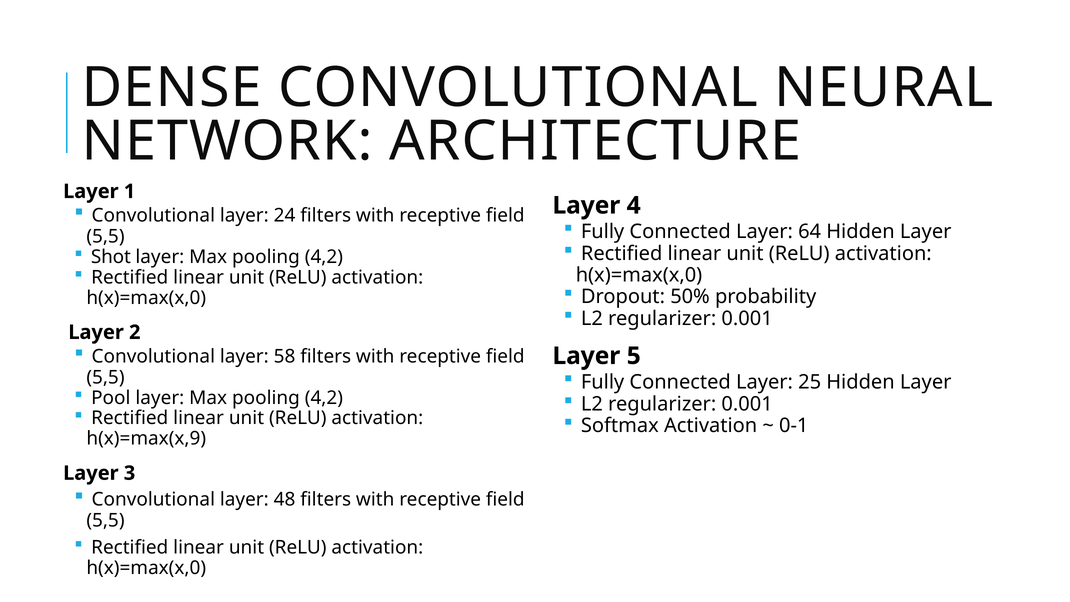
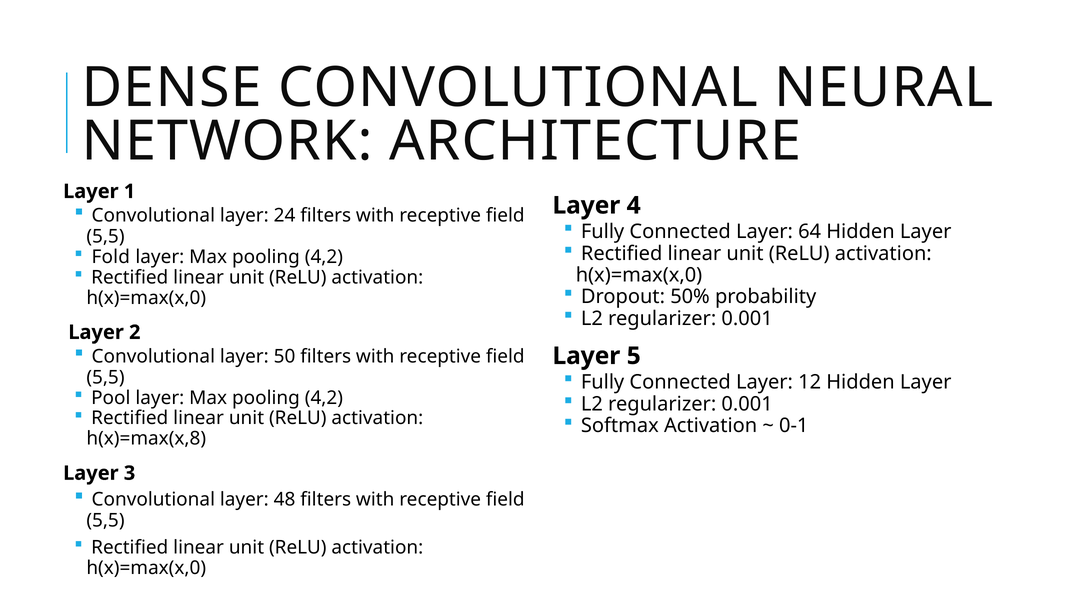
Shot: Shot -> Fold
58: 58 -> 50
25: 25 -> 12
h(x)=max(x,9: h(x)=max(x,9 -> h(x)=max(x,8
